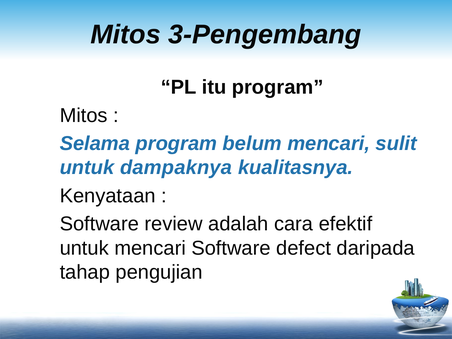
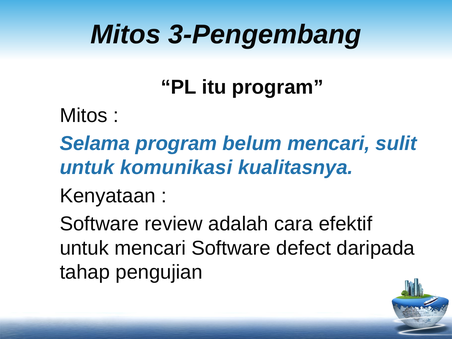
dampaknya: dampaknya -> komunikasi
